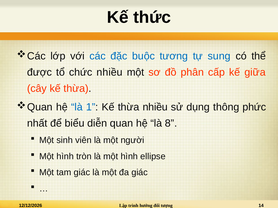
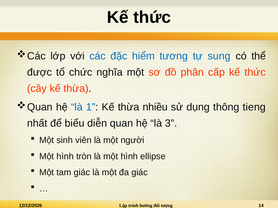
buộc: buộc -> hiểm
chức nhiều: nhiều -> nghĩa
cấp kế giữa: giữa -> thức
phức: phức -> tieng
8: 8 -> 3
